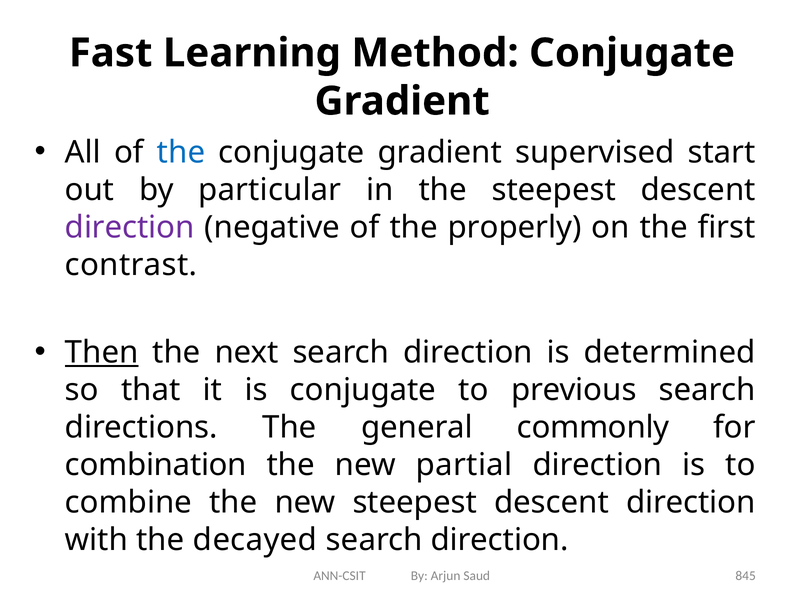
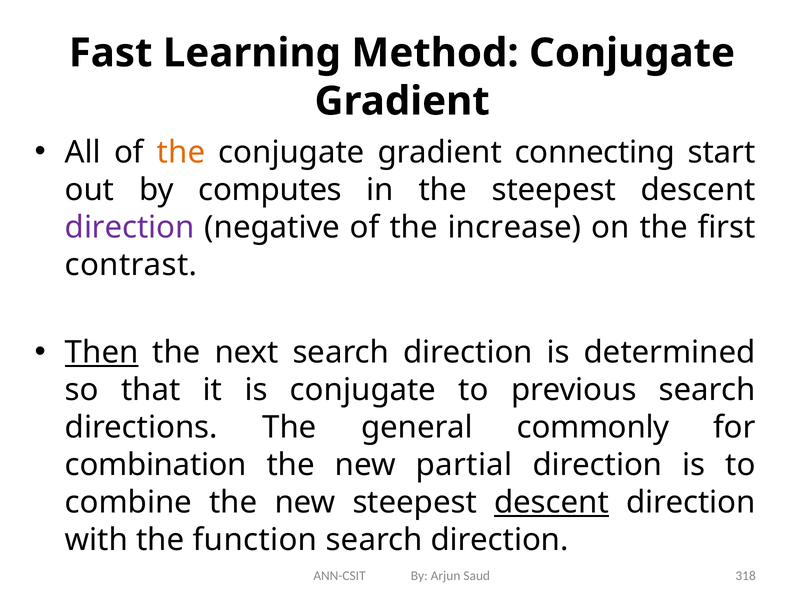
the at (181, 152) colour: blue -> orange
supervised: supervised -> connecting
particular: particular -> computes
properly: properly -> increase
descent at (552, 503) underline: none -> present
decayed: decayed -> function
845: 845 -> 318
